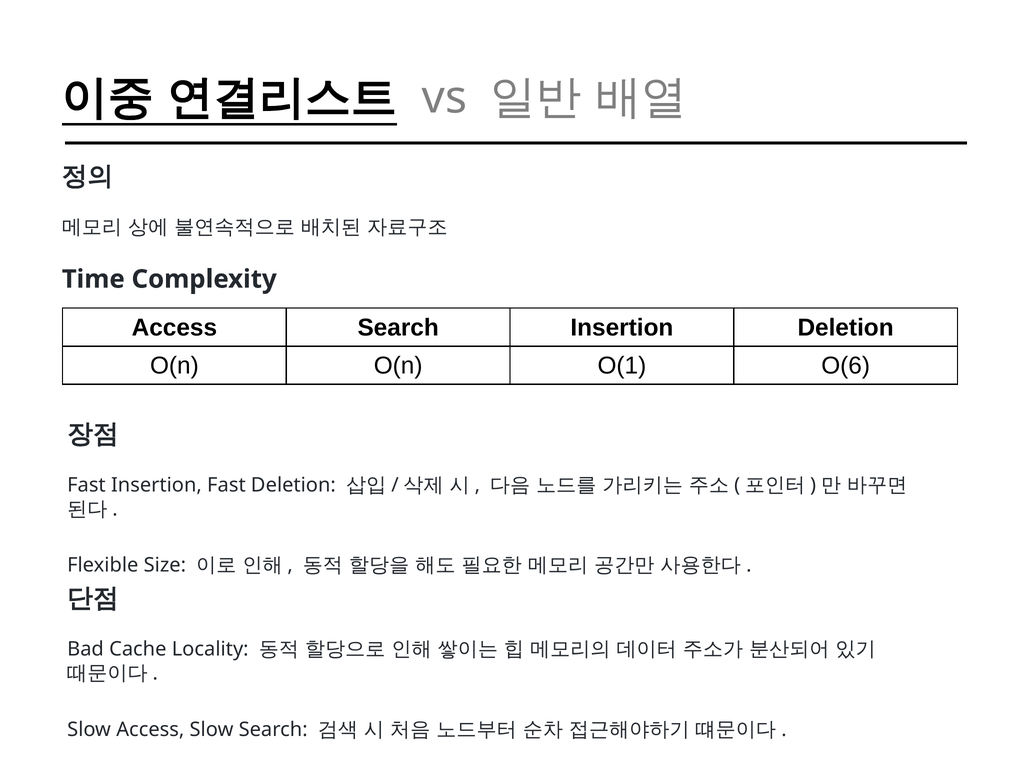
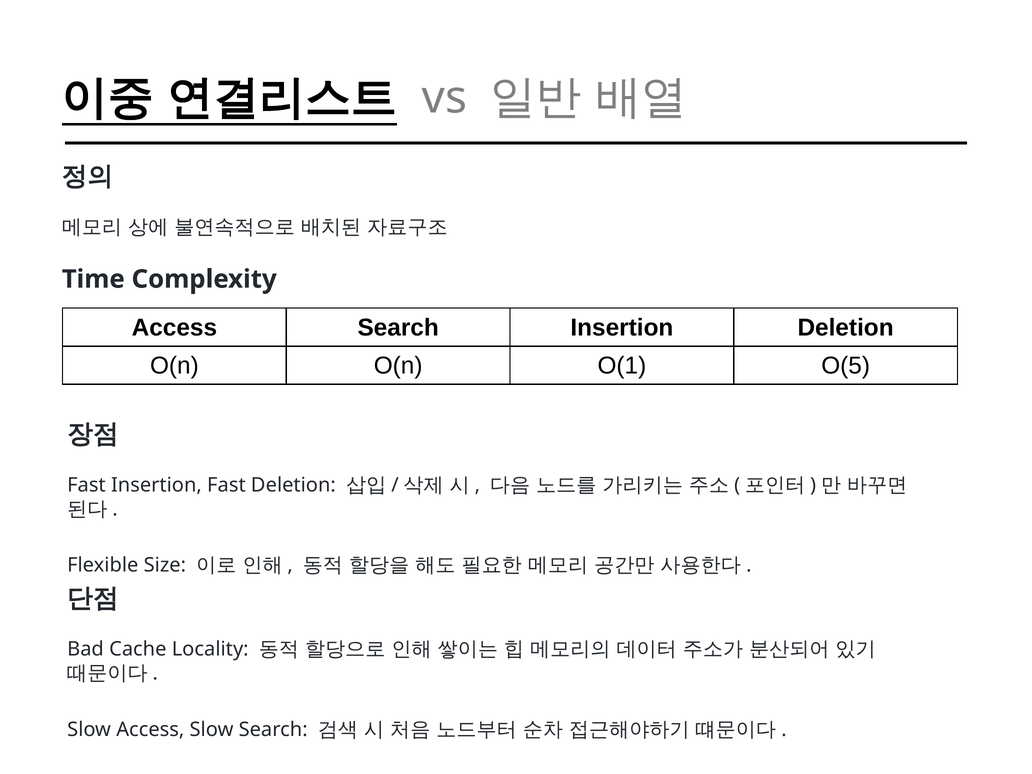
O(6: O(6 -> O(5
